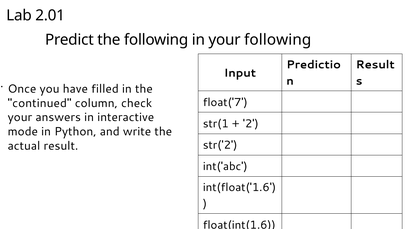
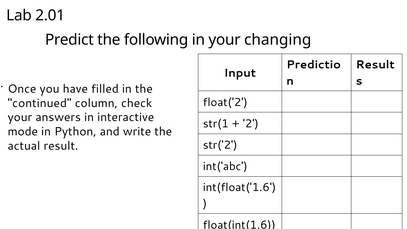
your following: following -> changing
float('7: float('7 -> float('2
